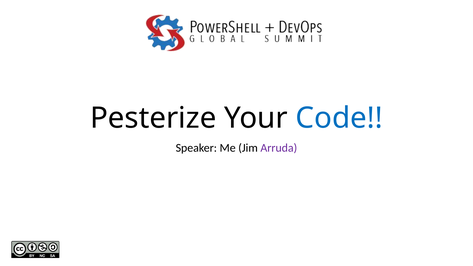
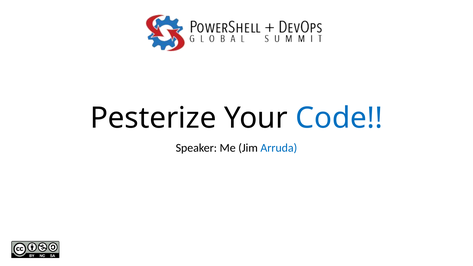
Arruda colour: purple -> blue
